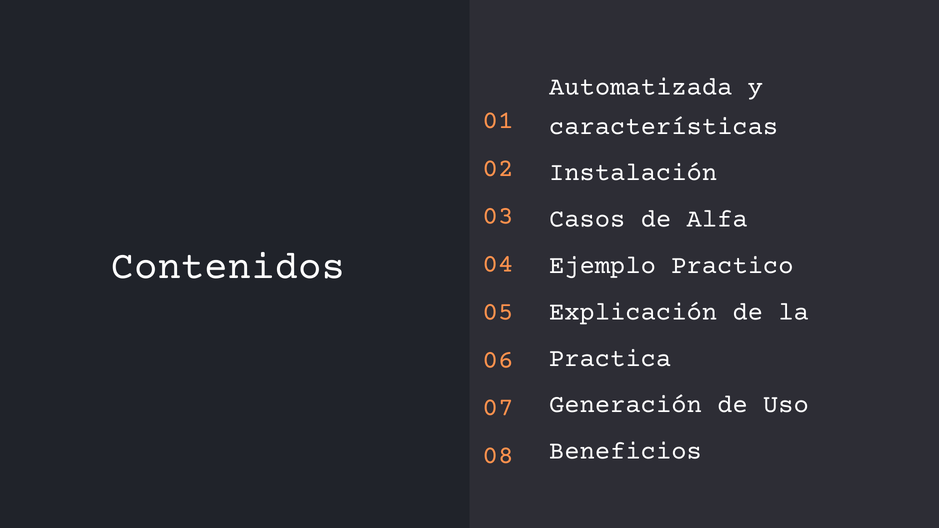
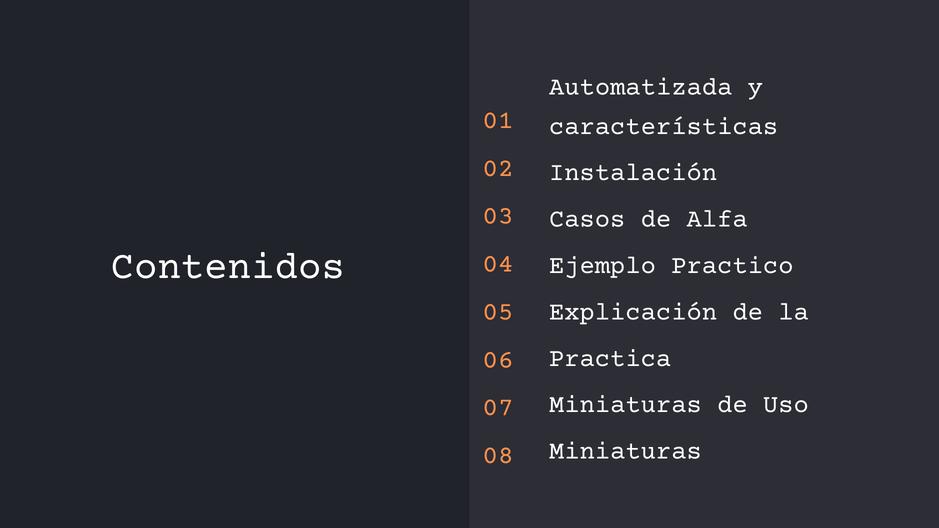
Generación at (625, 404): Generación -> Miniaturas
Beneficios at (625, 451): Beneficios -> Miniaturas
